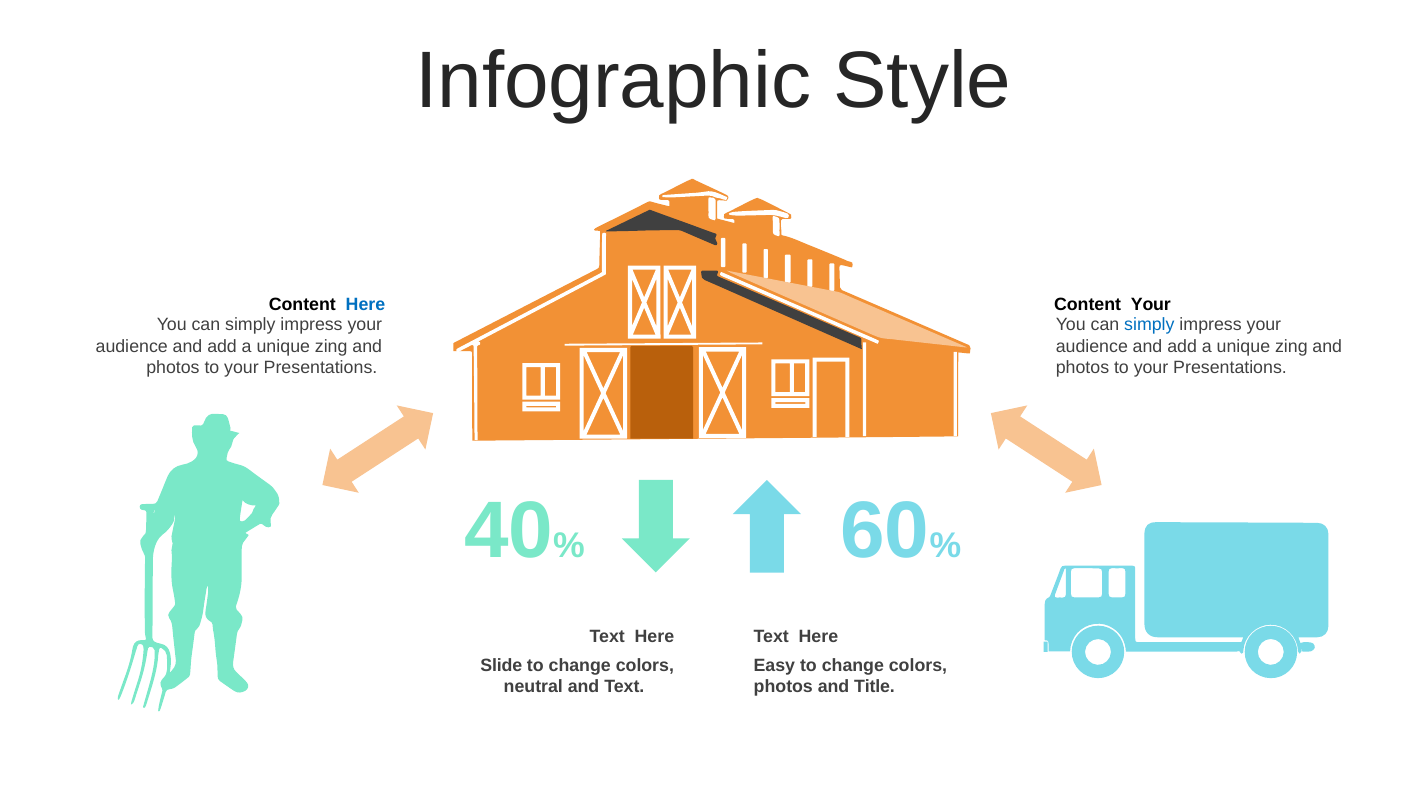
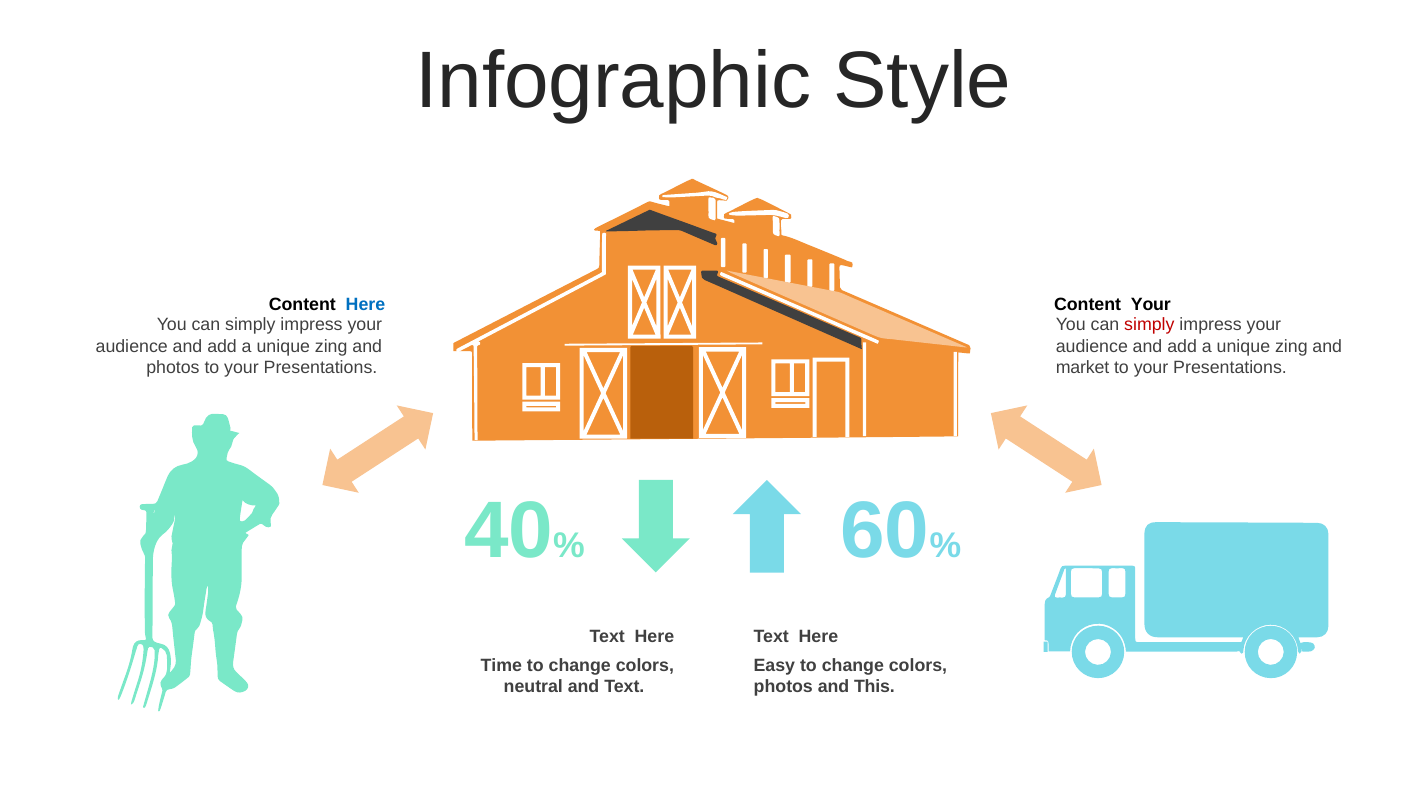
simply at (1149, 325) colour: blue -> red
photos at (1083, 368): photos -> market
Slide: Slide -> Time
Title: Title -> This
